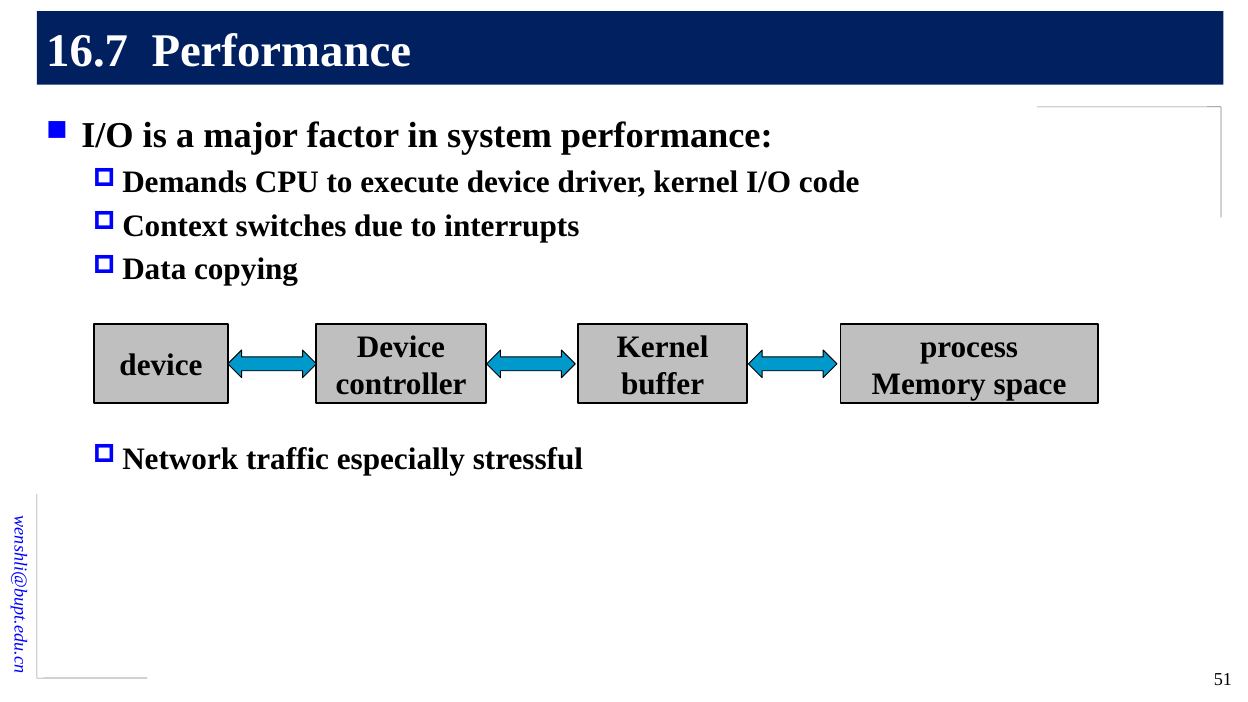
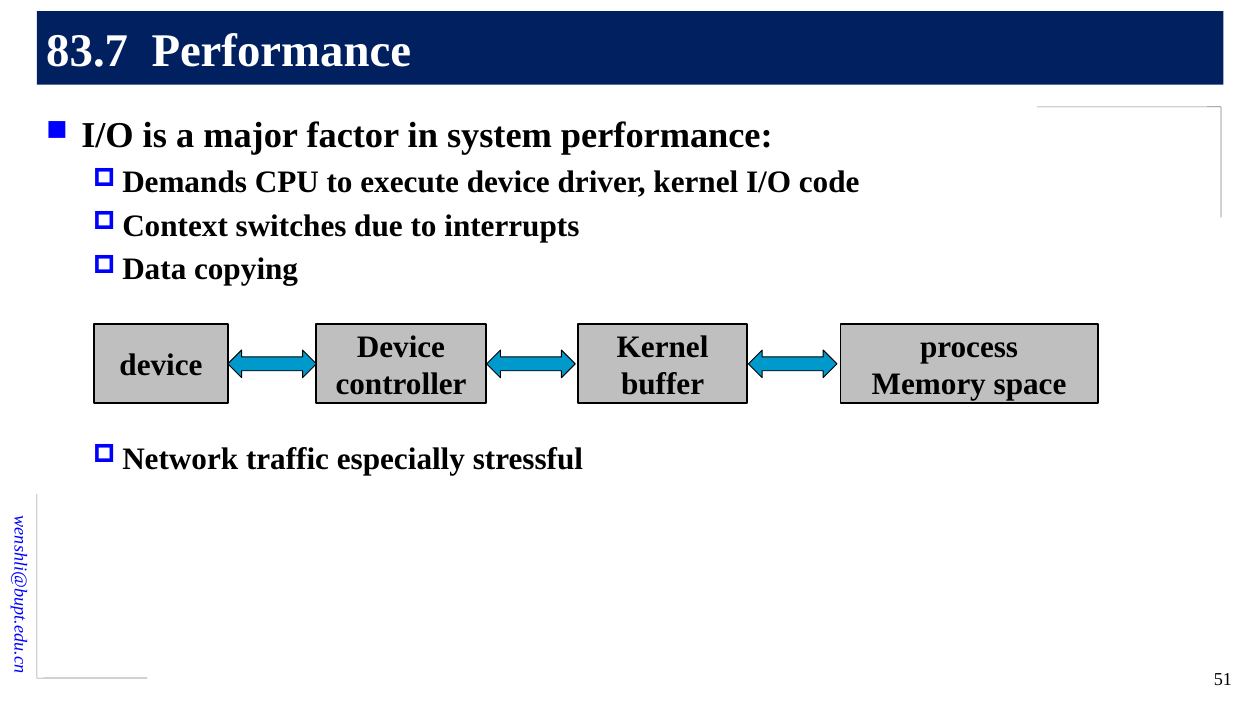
16.7: 16.7 -> 83.7
